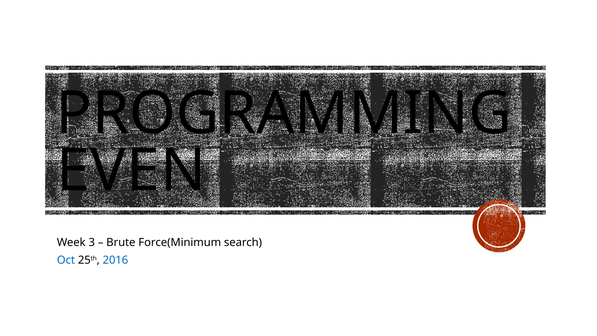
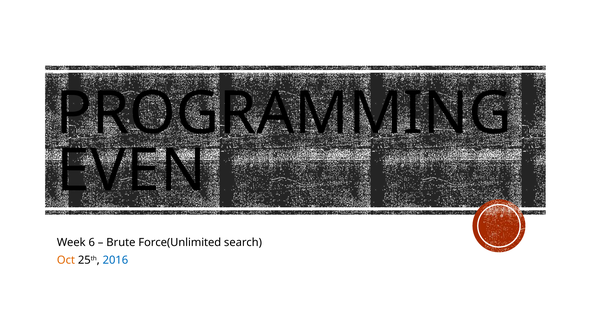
3: 3 -> 6
Force(Minimum: Force(Minimum -> Force(Unlimited
Oct colour: blue -> orange
